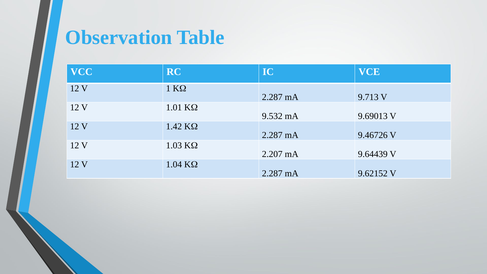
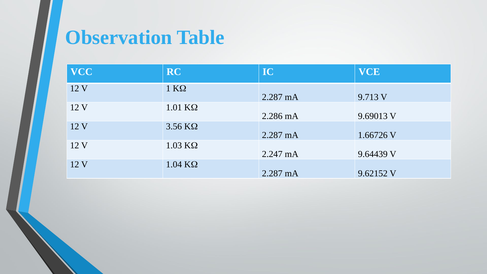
9.532: 9.532 -> 2.286
1.42: 1.42 -> 3.56
9.46726: 9.46726 -> 1.66726
2.207: 2.207 -> 2.247
